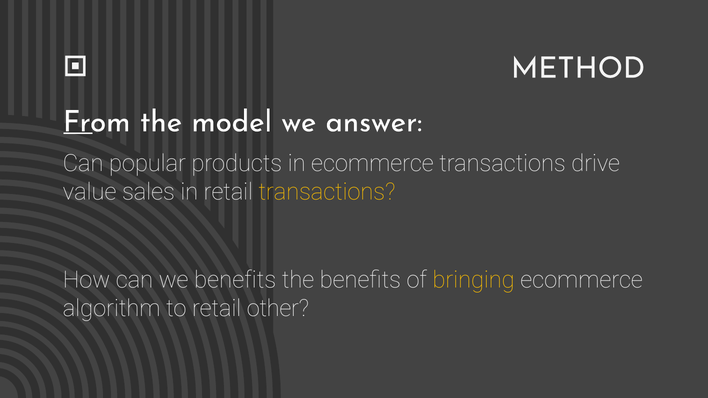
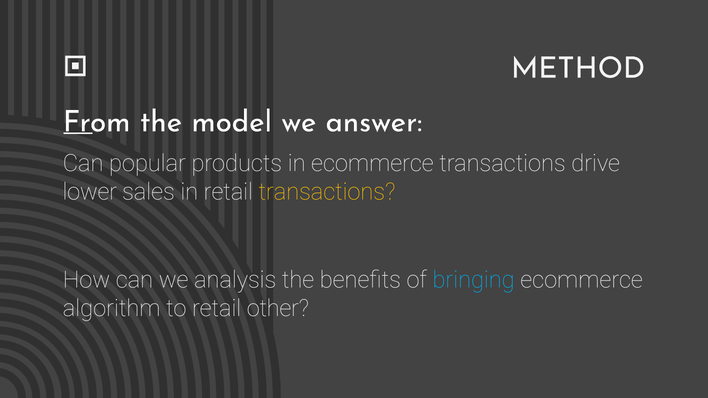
value: value -> lower
we benefits: benefits -> analysis
bringing colour: yellow -> light blue
